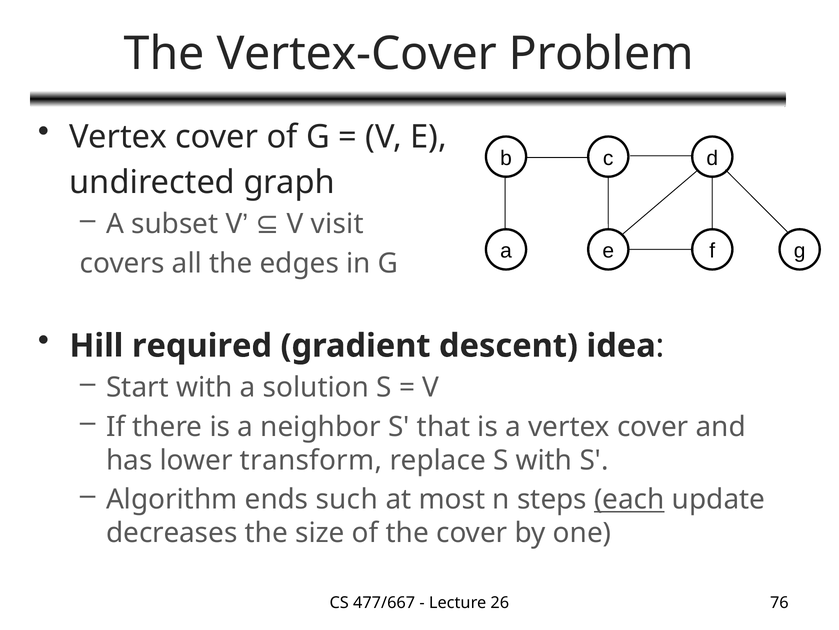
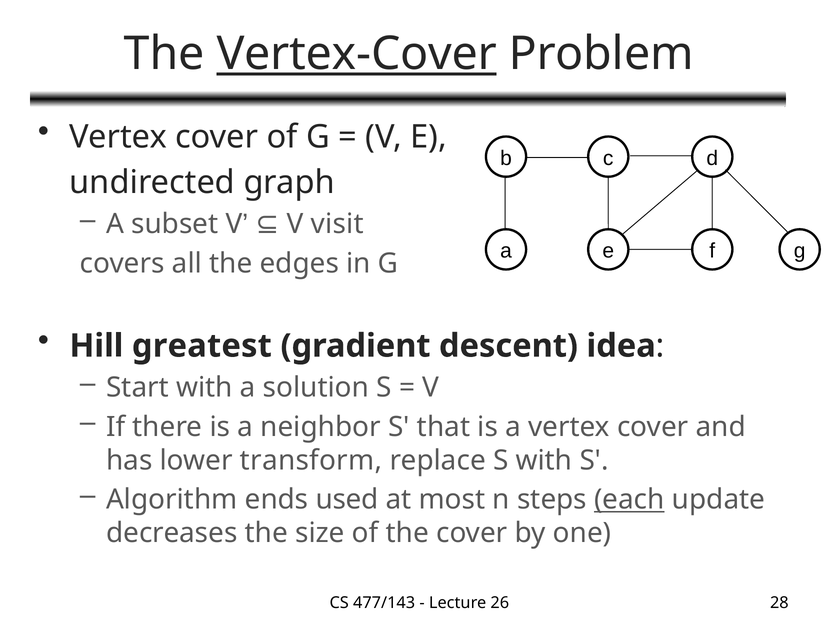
Vertex-Cover underline: none -> present
required: required -> greatest
such: such -> used
477/667: 477/667 -> 477/143
76: 76 -> 28
